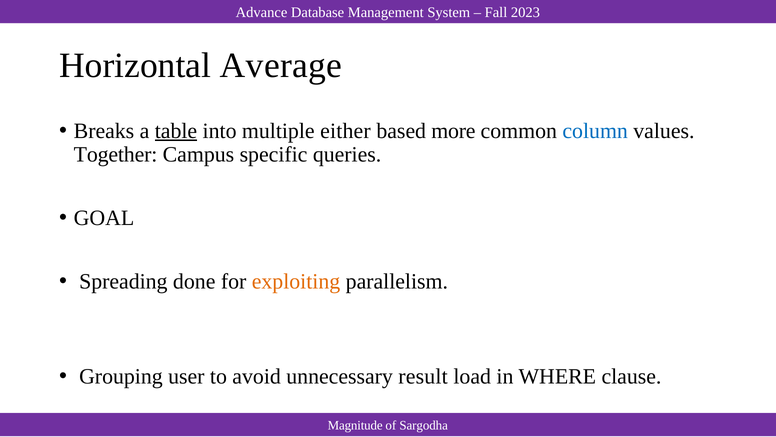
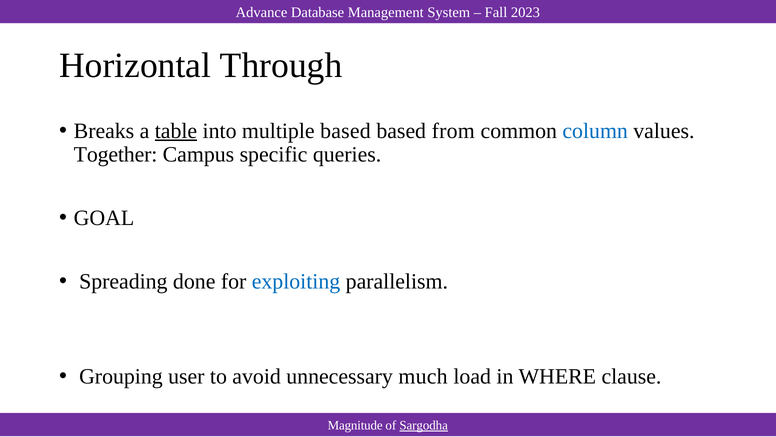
Average: Average -> Through
multiple either: either -> based
more: more -> from
exploiting colour: orange -> blue
result: result -> much
Sargodha underline: none -> present
